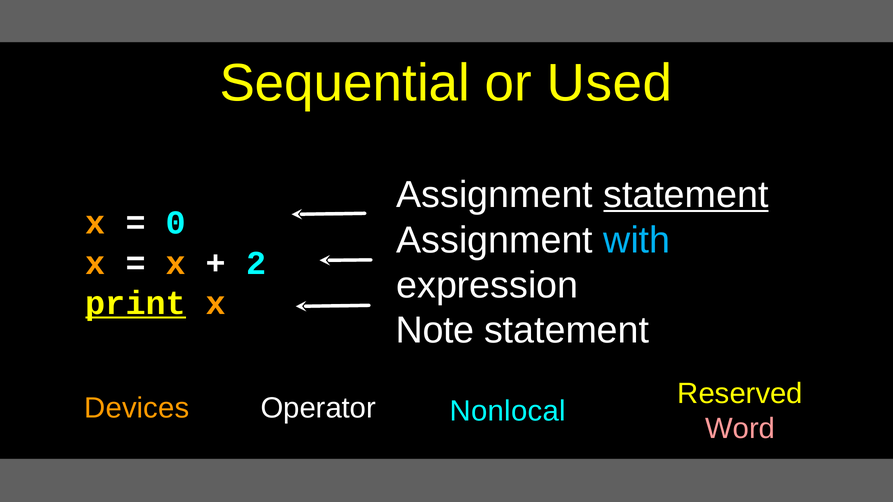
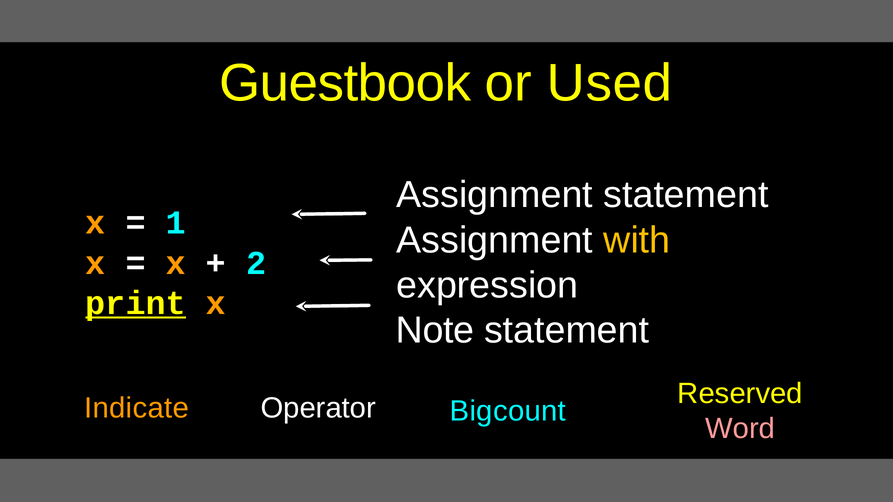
Sequential: Sequential -> Guestbook
statement at (686, 195) underline: present -> none
0: 0 -> 1
with colour: light blue -> yellow
Devices: Devices -> Indicate
Nonlocal: Nonlocal -> Bigcount
